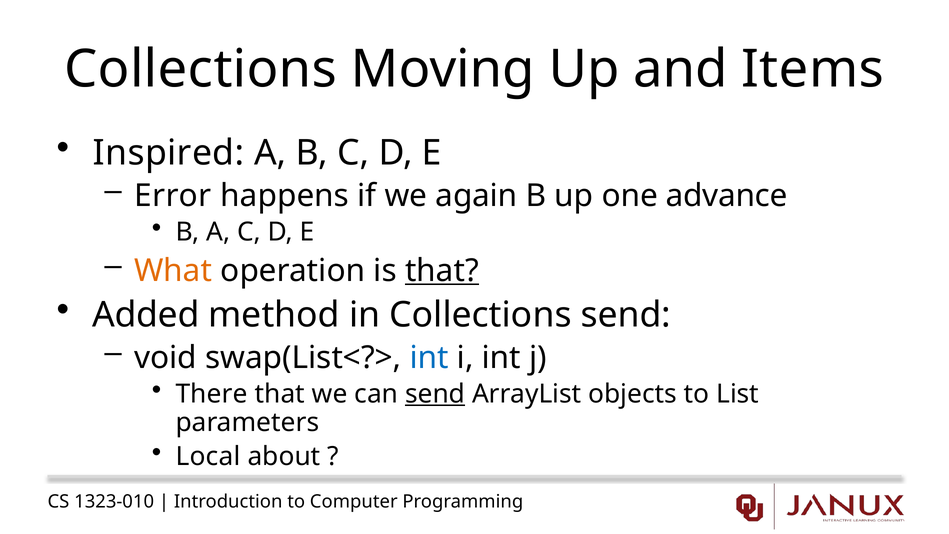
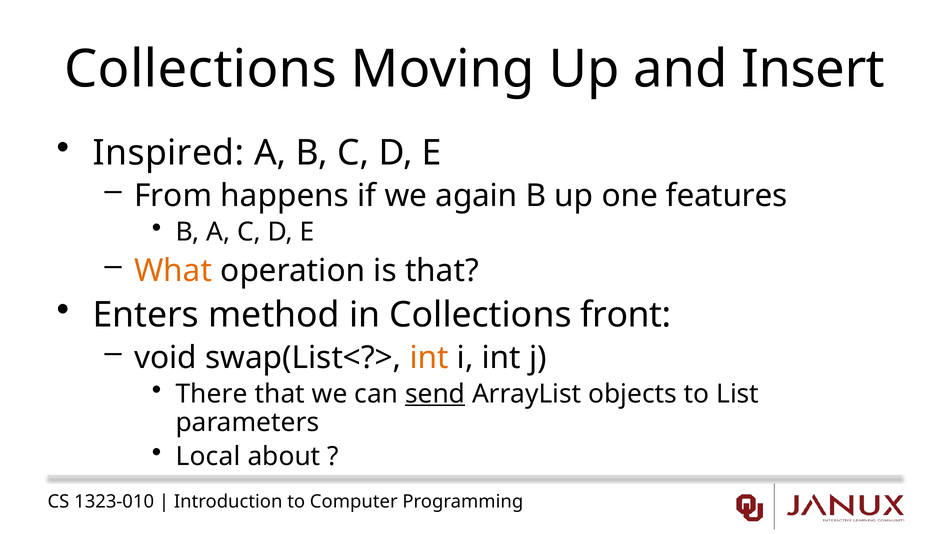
Items: Items -> Insert
Error: Error -> From
advance: advance -> features
that at (442, 271) underline: present -> none
Added: Added -> Enters
Collections send: send -> front
int at (429, 357) colour: blue -> orange
